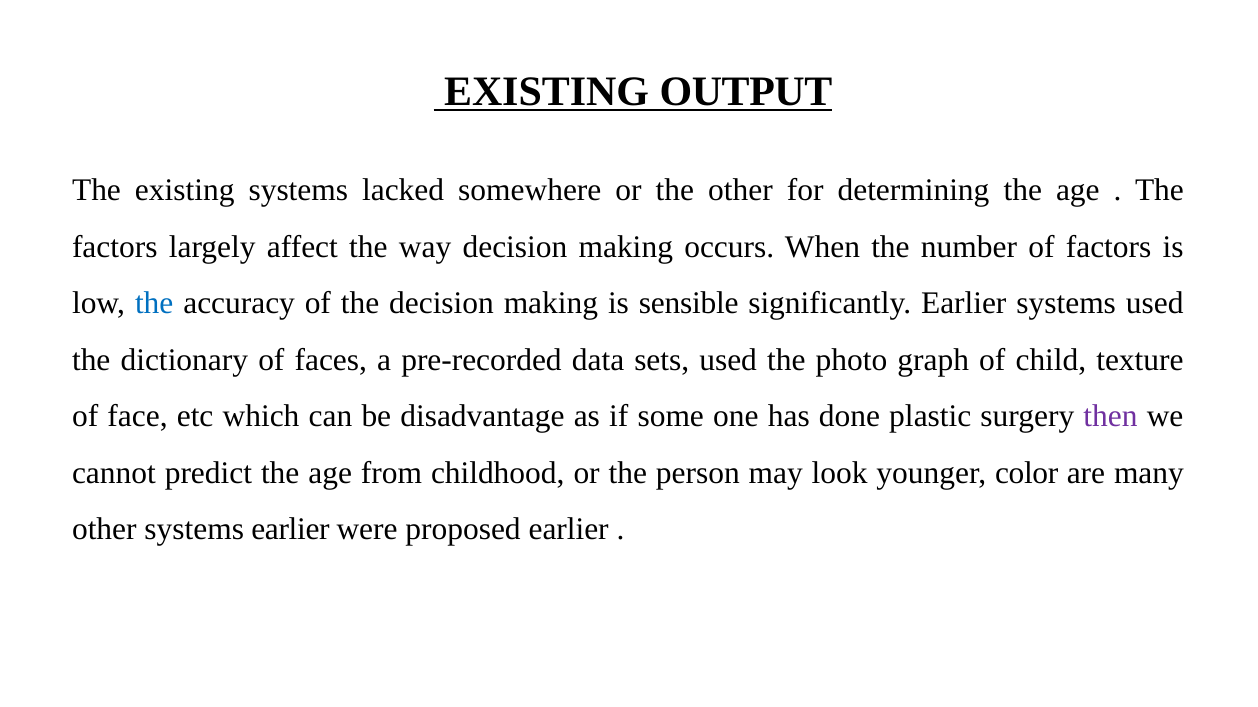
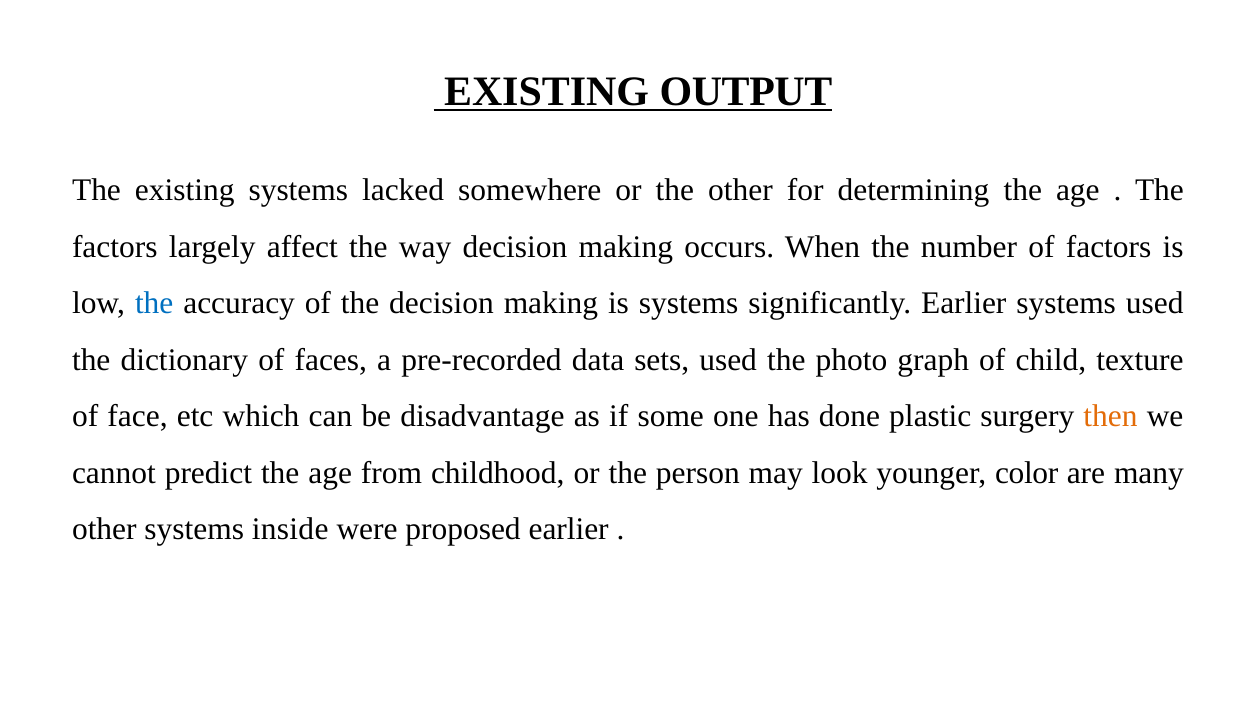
is sensible: sensible -> systems
then colour: purple -> orange
systems earlier: earlier -> inside
